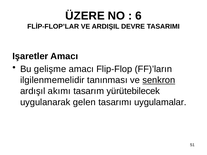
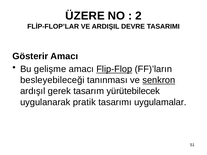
6: 6 -> 2
Işaretler: Işaretler -> Gösterir
Flip-Flop underline: none -> present
ilgilenmemelidir: ilgilenmemelidir -> besleyebileceği
akımı: akımı -> gerek
gelen: gelen -> pratik
